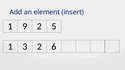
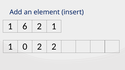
9: 9 -> 6
2 5: 5 -> 1
3: 3 -> 0
2 6: 6 -> 2
